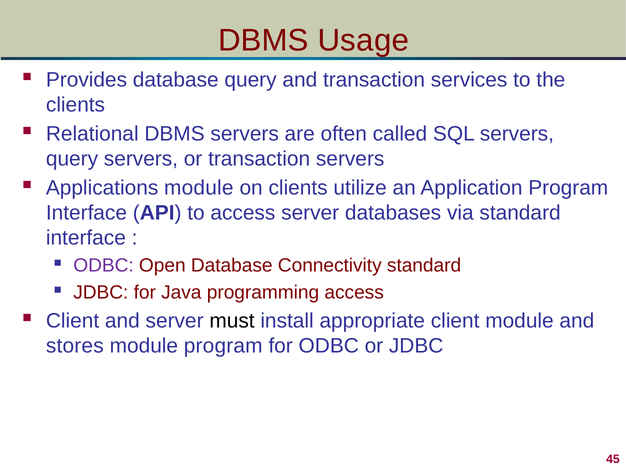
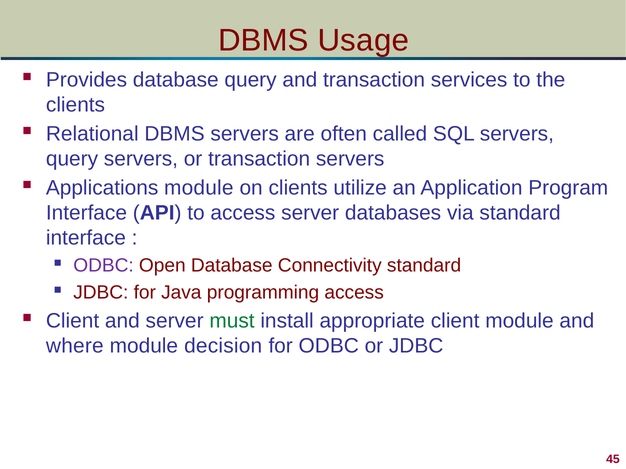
must colour: black -> green
stores: stores -> where
module program: program -> decision
